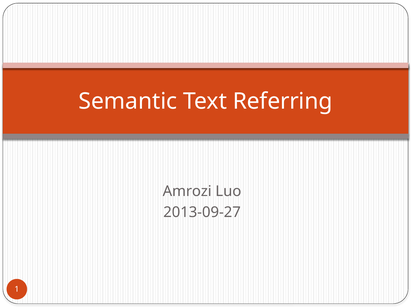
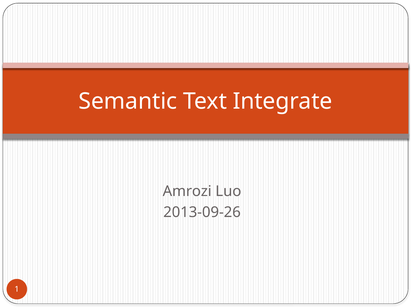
Referring: Referring -> Integrate
2013-09-27: 2013-09-27 -> 2013-09-26
